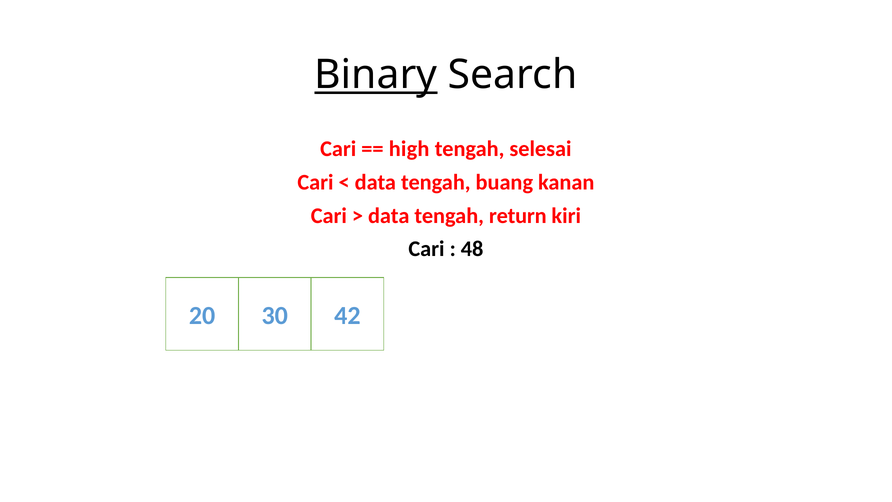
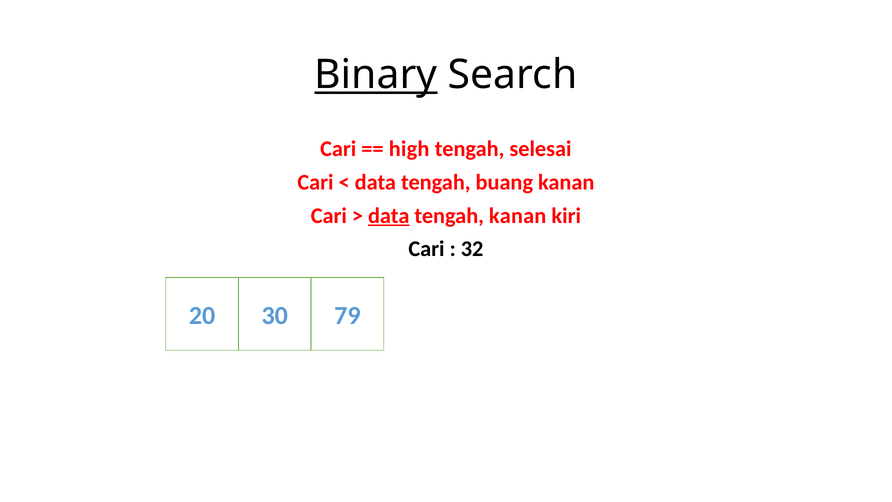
data at (389, 216) underline: none -> present
tengah return: return -> kanan
48: 48 -> 32
42: 42 -> 79
